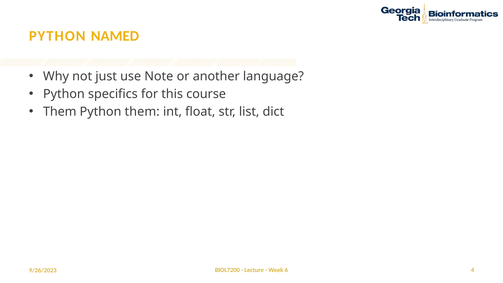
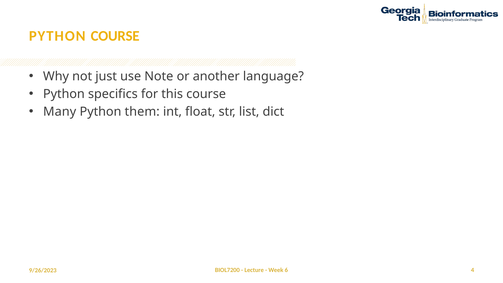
PYTHON NAMED: NAMED -> COURSE
Them at (60, 112): Them -> Many
